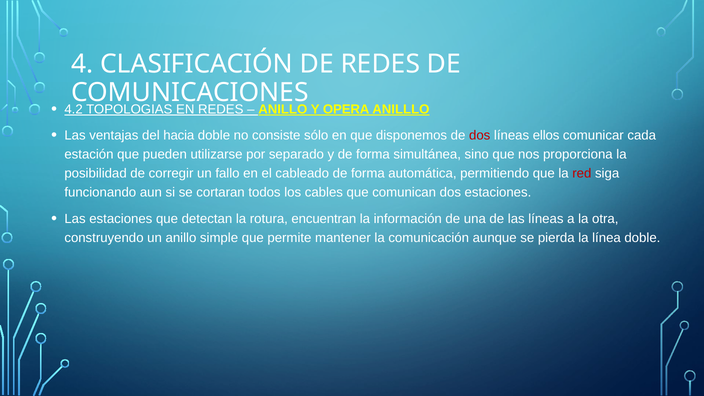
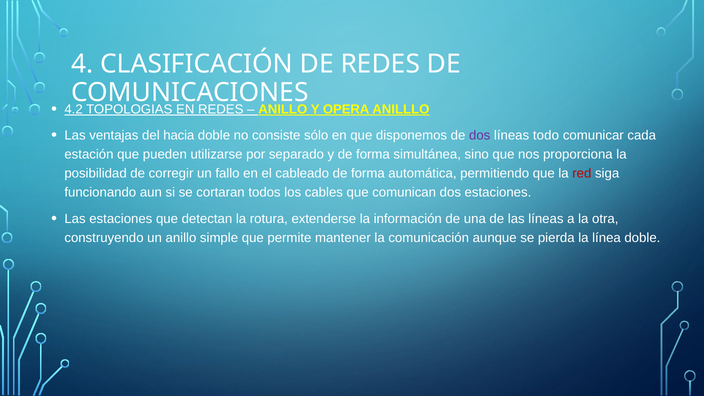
dos at (480, 136) colour: red -> purple
ellos: ellos -> todo
encuentran: encuentran -> extenderse
